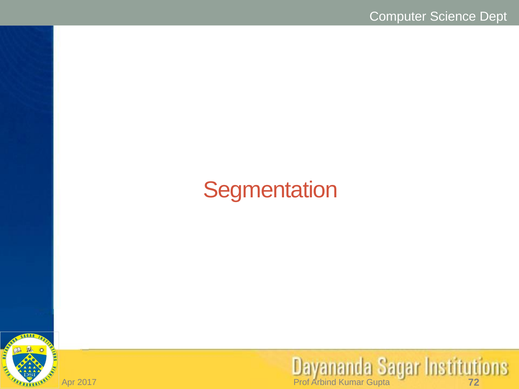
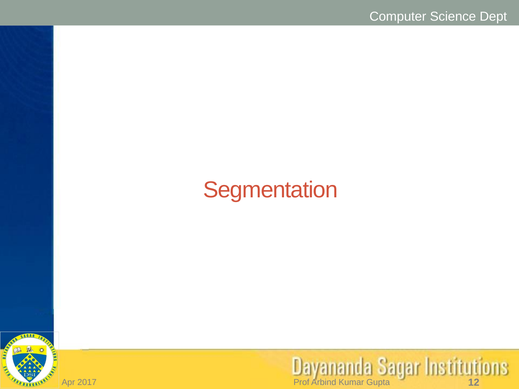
72: 72 -> 12
